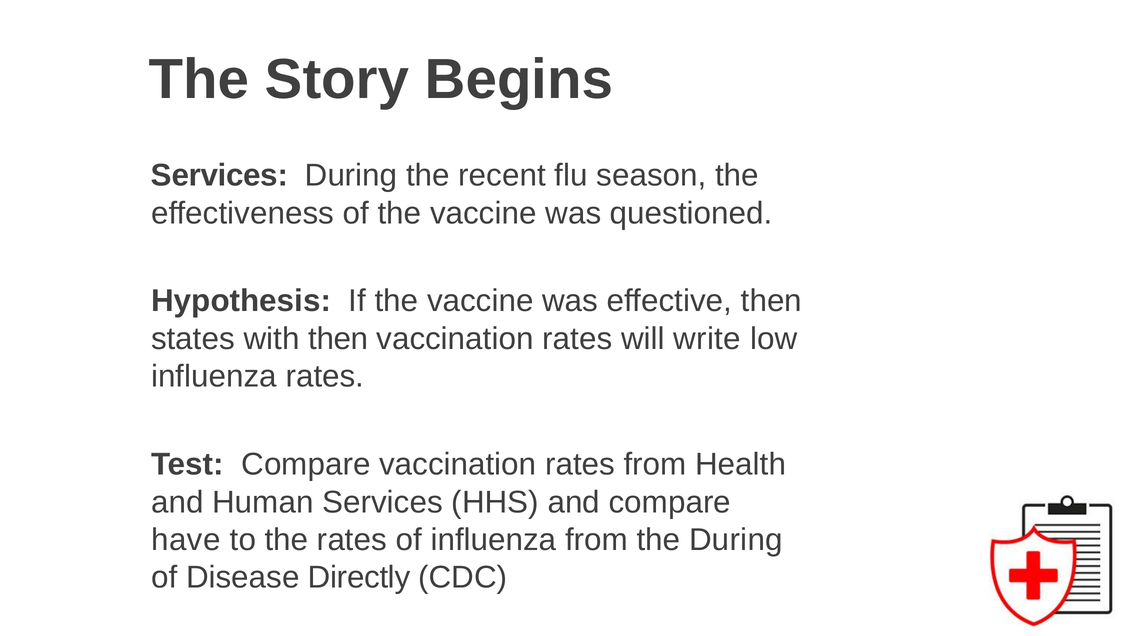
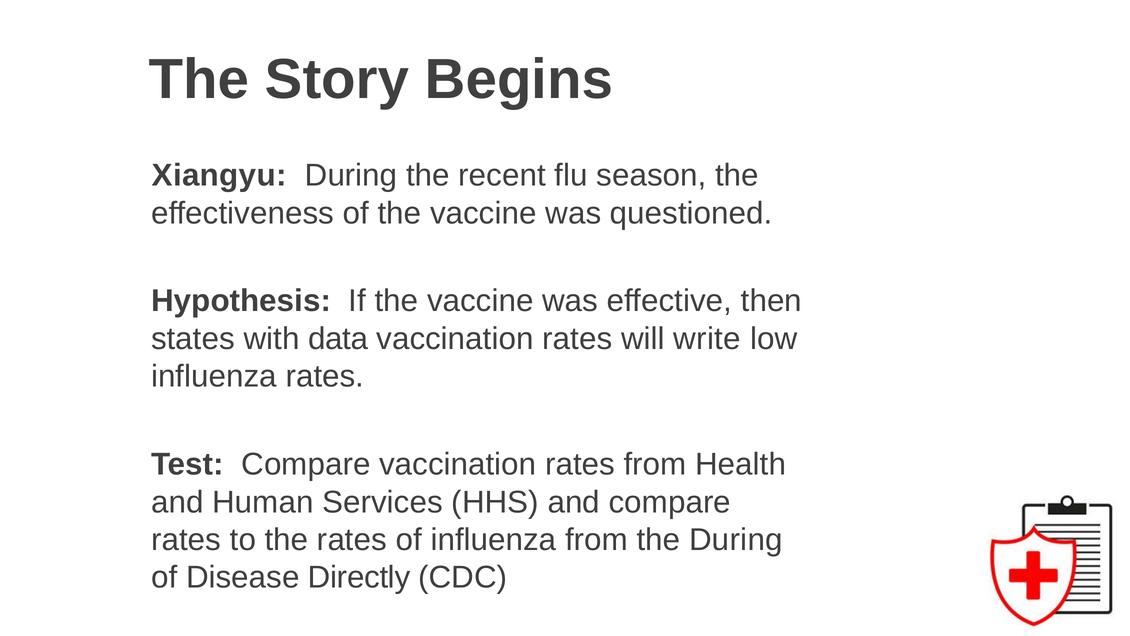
Services at (219, 175): Services -> Xiangyu
with then: then -> data
have at (186, 540): have -> rates
